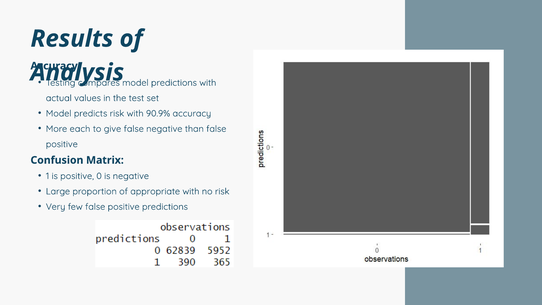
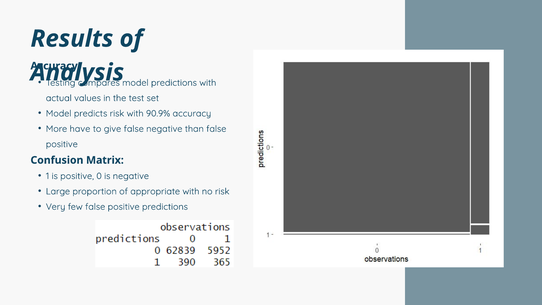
each: each -> have
